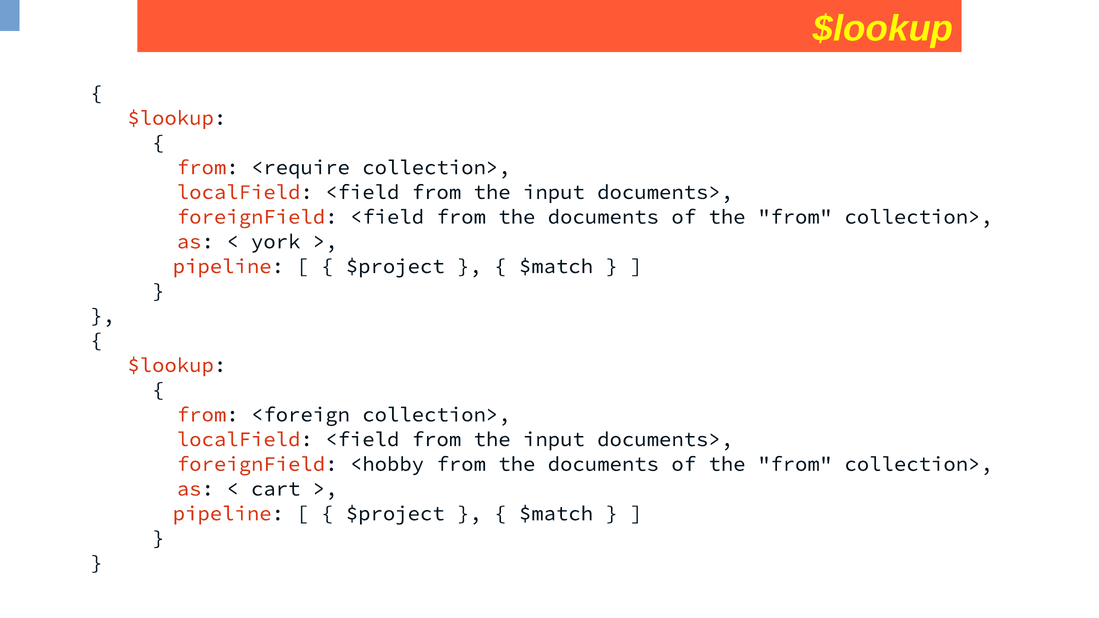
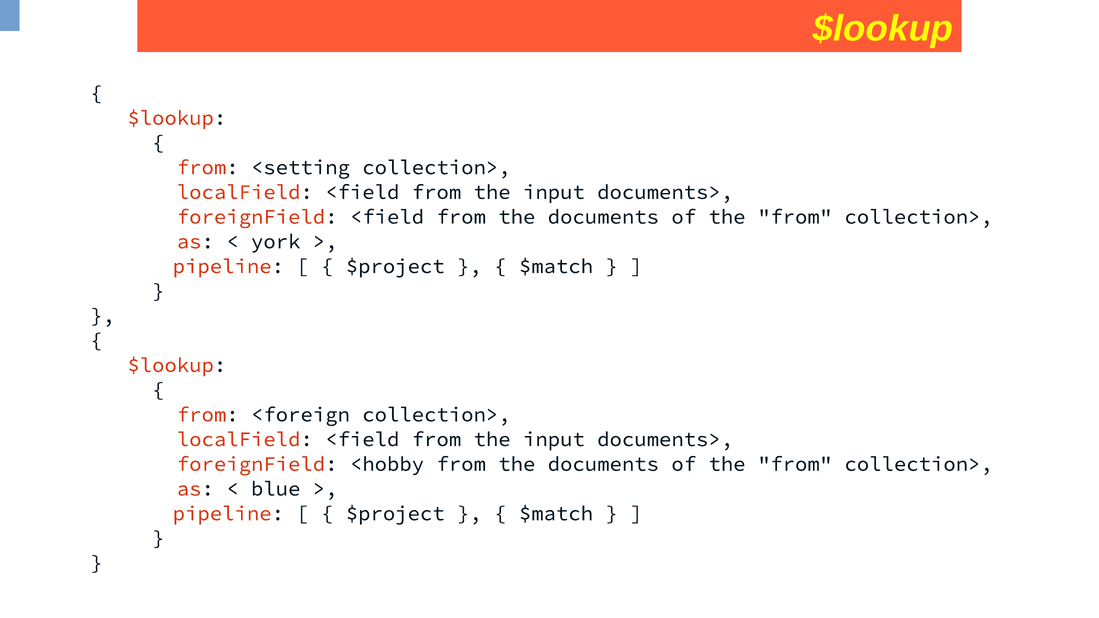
<require: <require -> <setting
cart: cart -> blue
